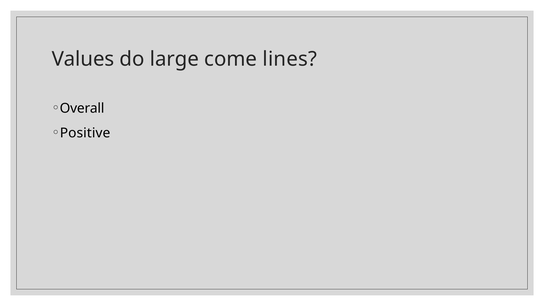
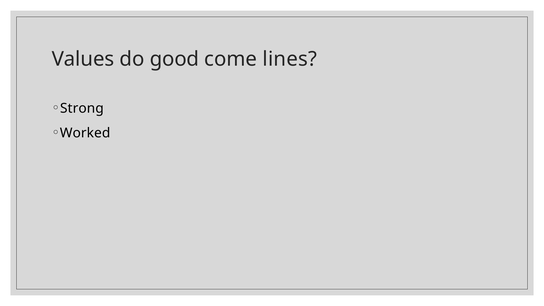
large: large -> good
Overall: Overall -> Strong
Positive: Positive -> Worked
